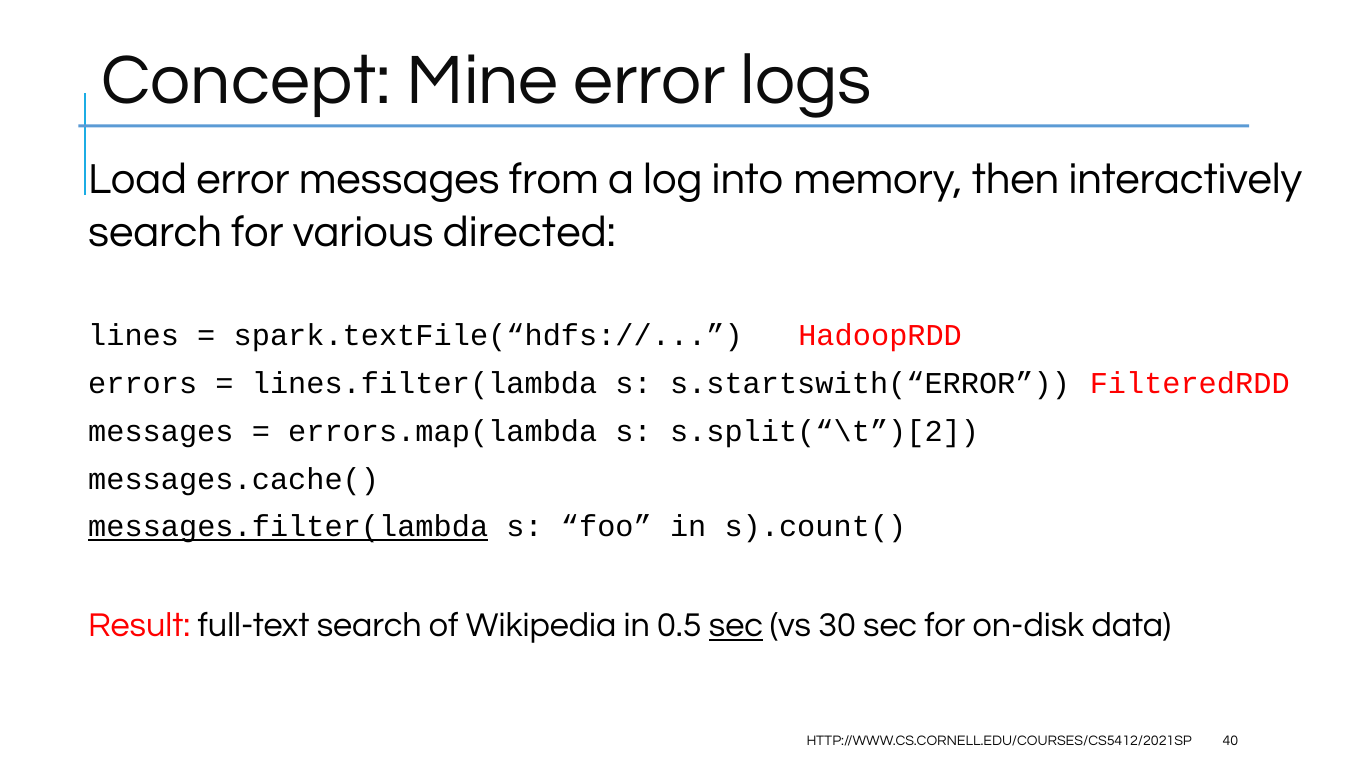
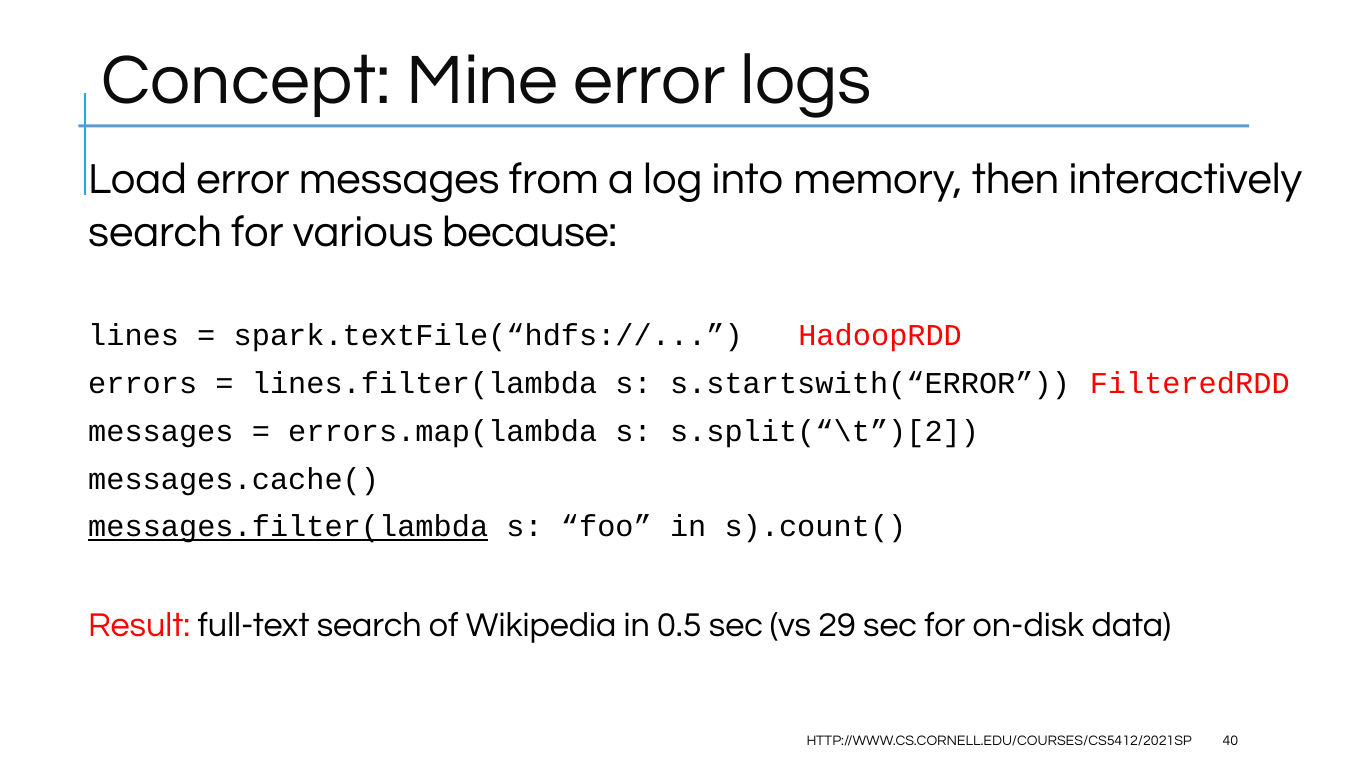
directed: directed -> because
sec at (736, 624) underline: present -> none
30: 30 -> 29
